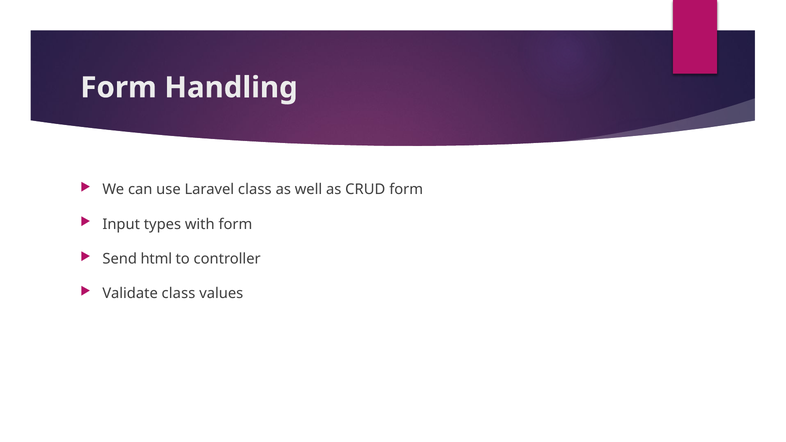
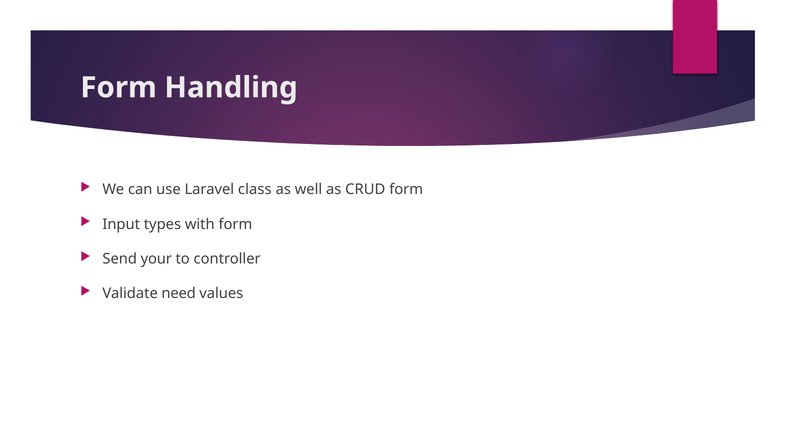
html: html -> your
Validate class: class -> need
